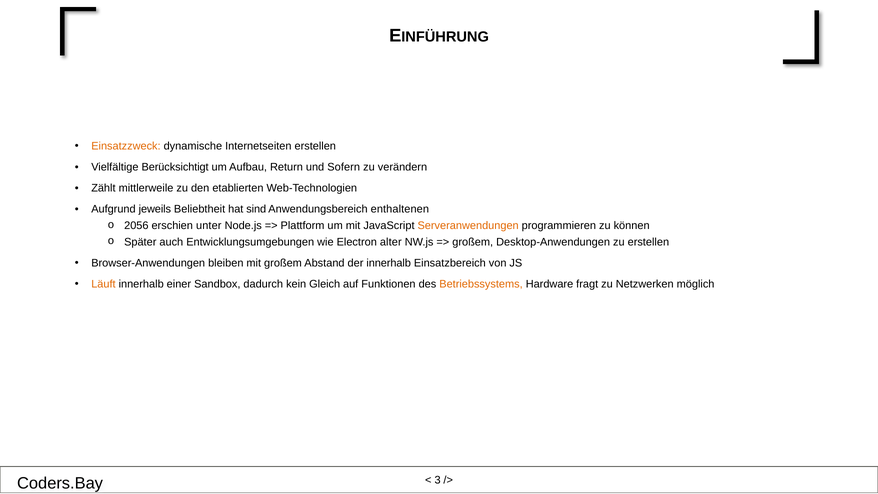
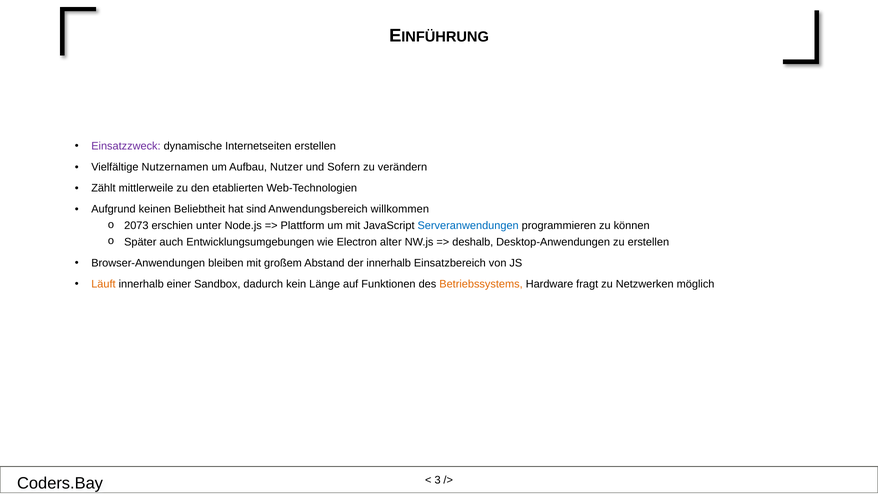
Einsatzzweck colour: orange -> purple
Berücksichtigt: Berücksichtigt -> Nutzernamen
Return: Return -> Nutzer
jeweils: jeweils -> keinen
enthaltenen: enthaltenen -> willkommen
2056: 2056 -> 2073
Serveranwendungen colour: orange -> blue
großem at (473, 242): großem -> deshalb
Gleich: Gleich -> Länge
